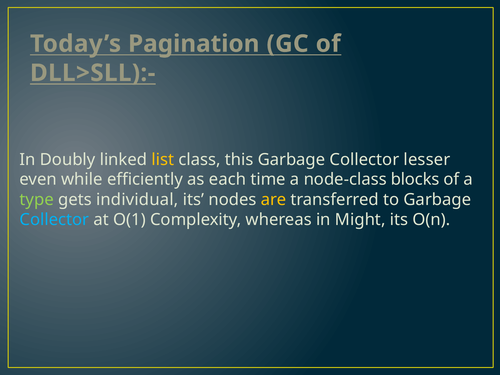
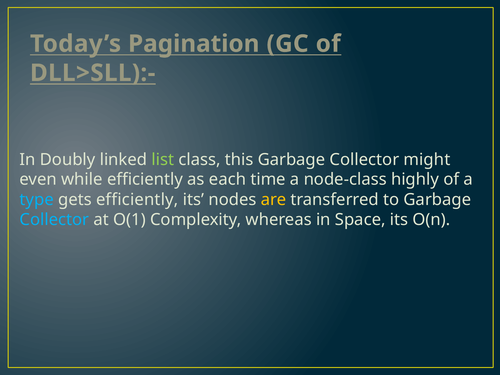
list colour: yellow -> light green
lesser: lesser -> might
blocks: blocks -> highly
type colour: light green -> light blue
gets individual: individual -> efficiently
Might: Might -> Space
